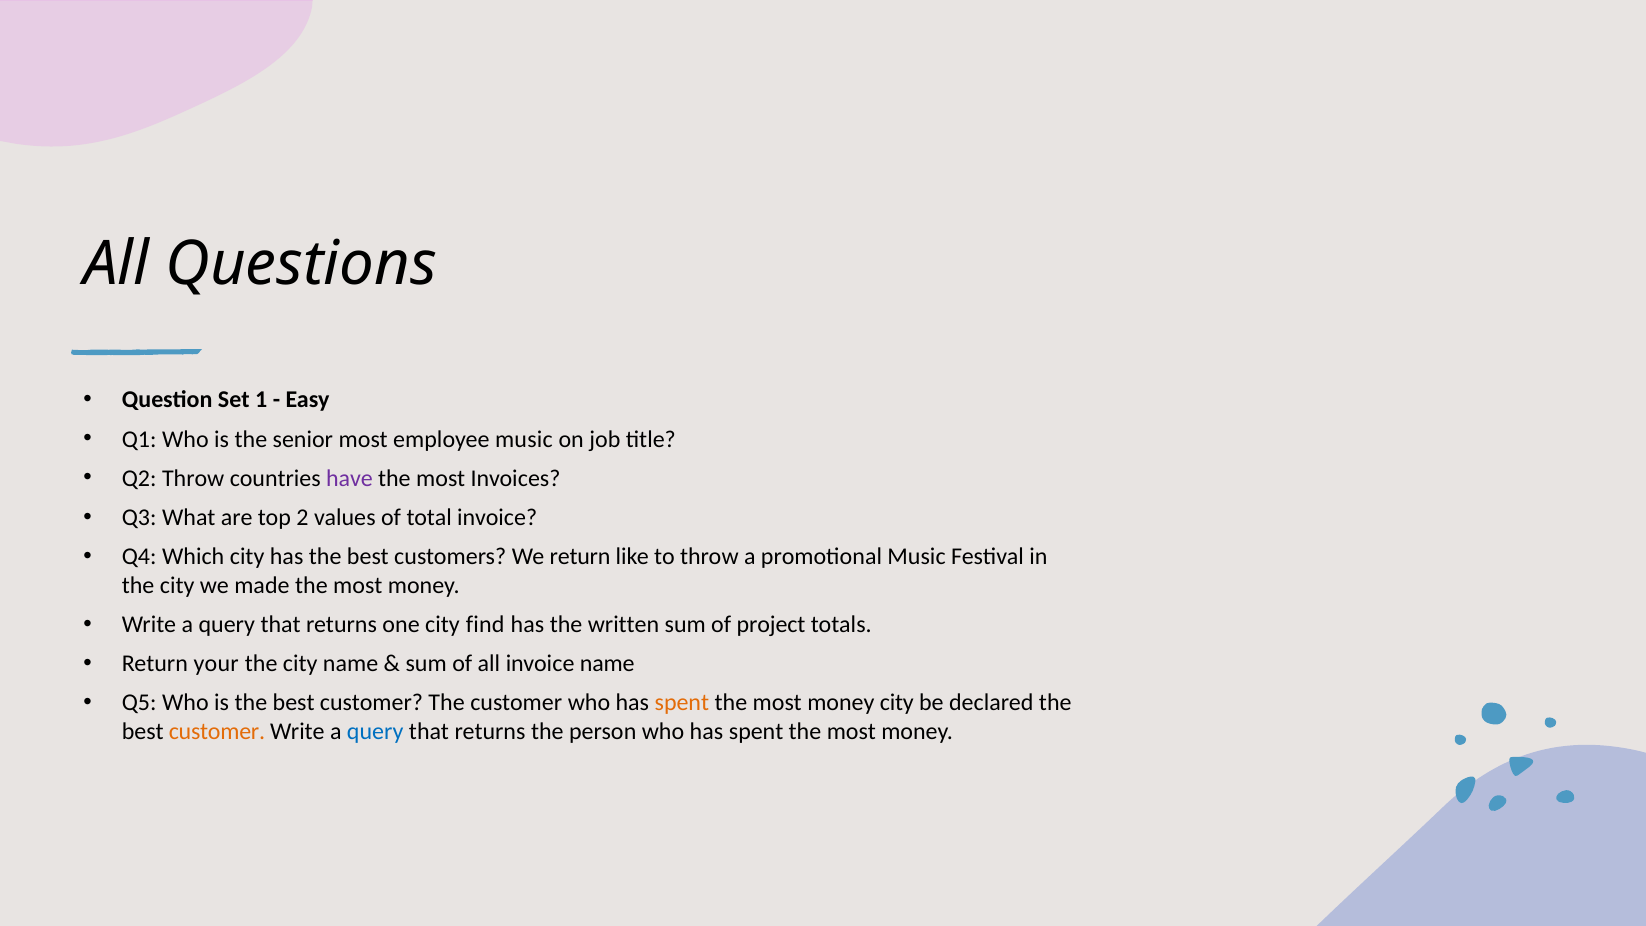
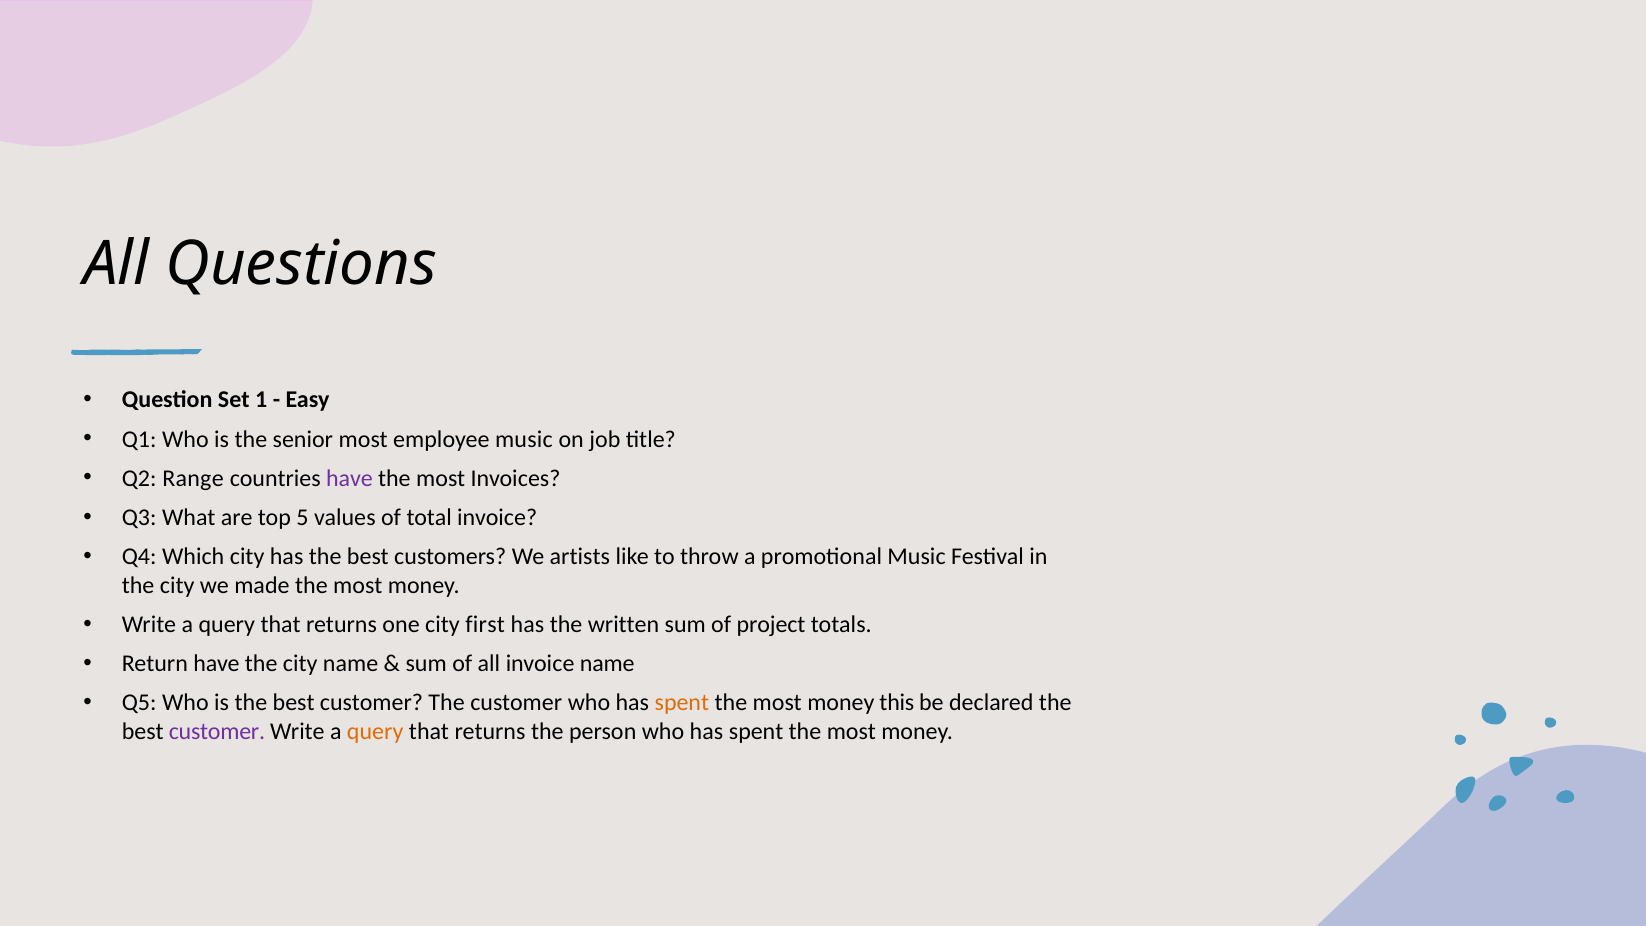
Q2 Throw: Throw -> Range
2: 2 -> 5
We return: return -> artists
find: find -> first
Return your: your -> have
money city: city -> this
customer at (217, 732) colour: orange -> purple
query at (375, 732) colour: blue -> orange
